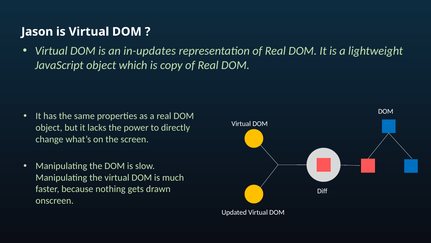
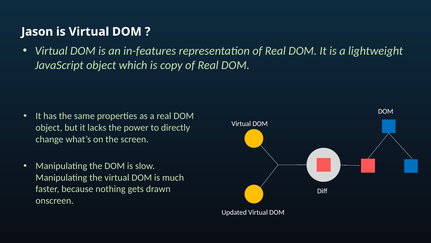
in-updates: in-updates -> in-features
